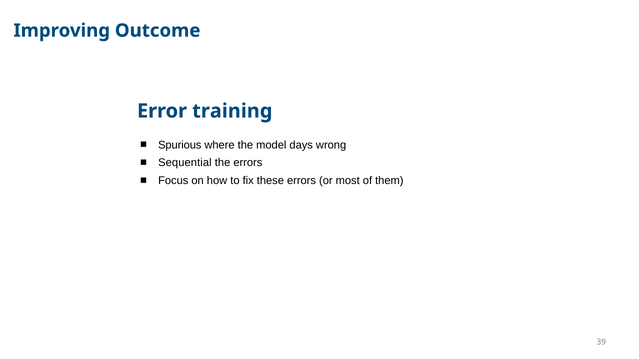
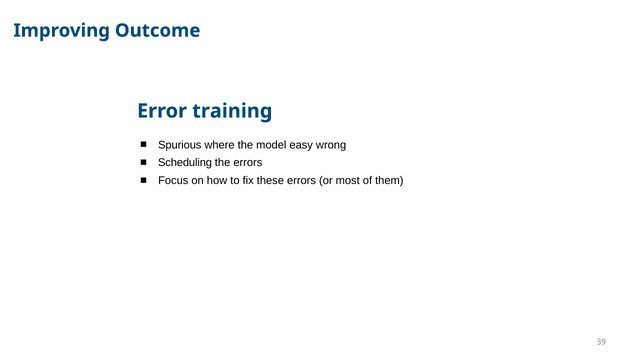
days: days -> easy
Sequential: Sequential -> Scheduling
